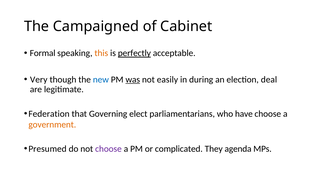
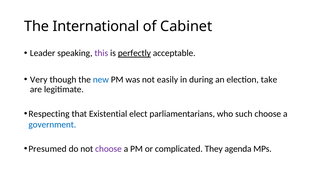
Campaigned: Campaigned -> International
Formal: Formal -> Leader
this colour: orange -> purple
was underline: present -> none
deal: deal -> take
Federation: Federation -> Respecting
Governing: Governing -> Existential
have: have -> such
government colour: orange -> blue
